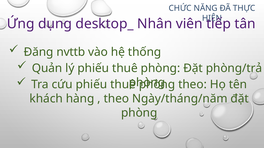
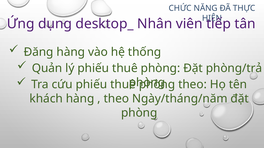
Đăng nvttb: nvttb -> hàng
